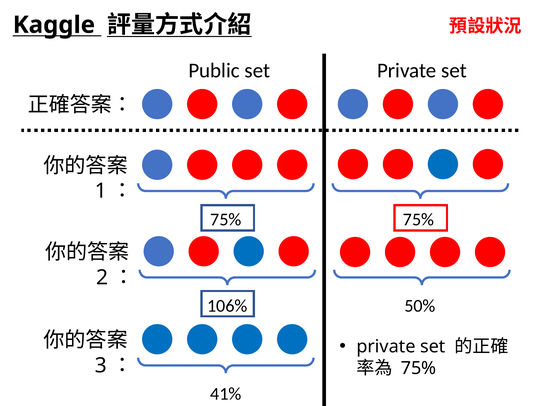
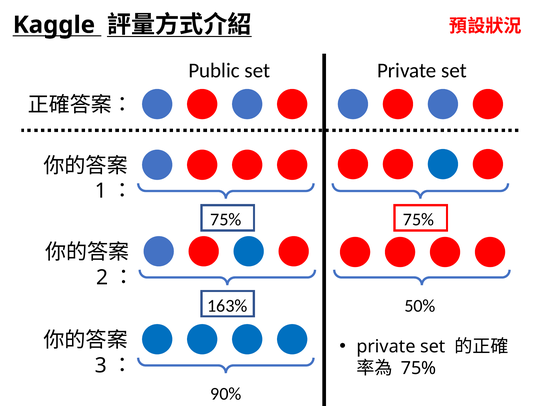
106%: 106% -> 163%
41%: 41% -> 90%
